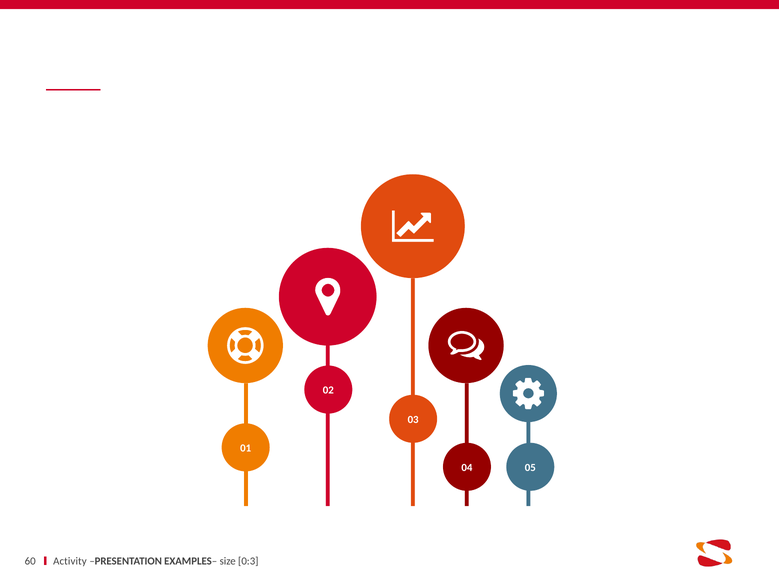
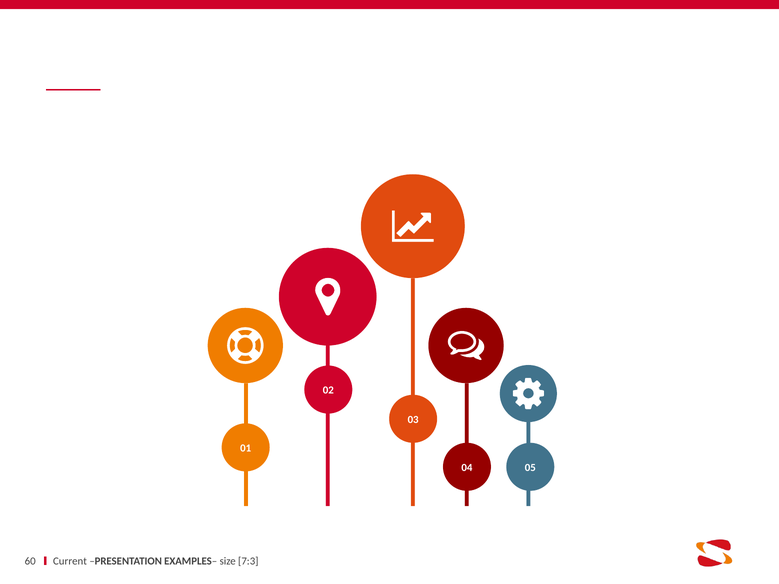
Activity: Activity -> Current
0:3: 0:3 -> 7:3
